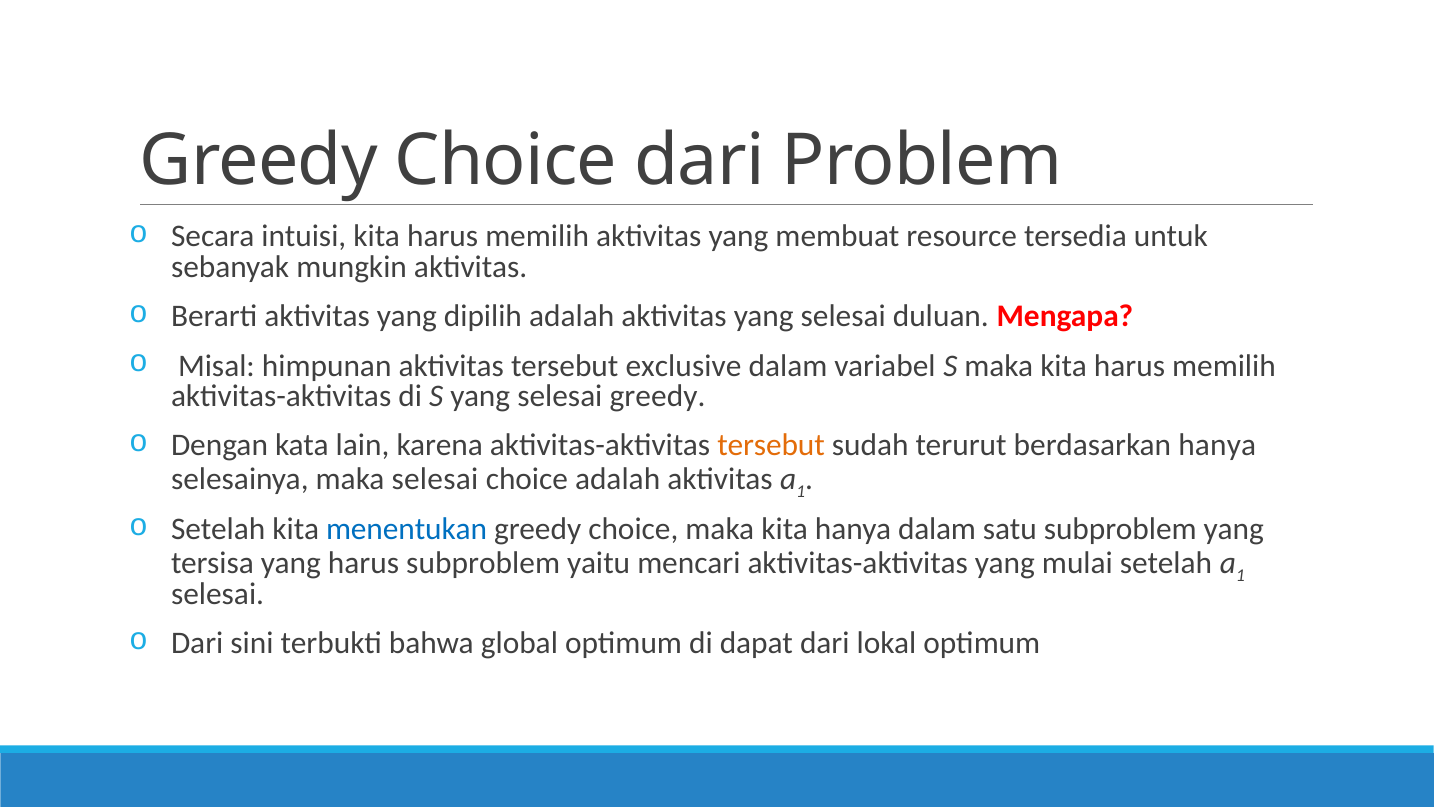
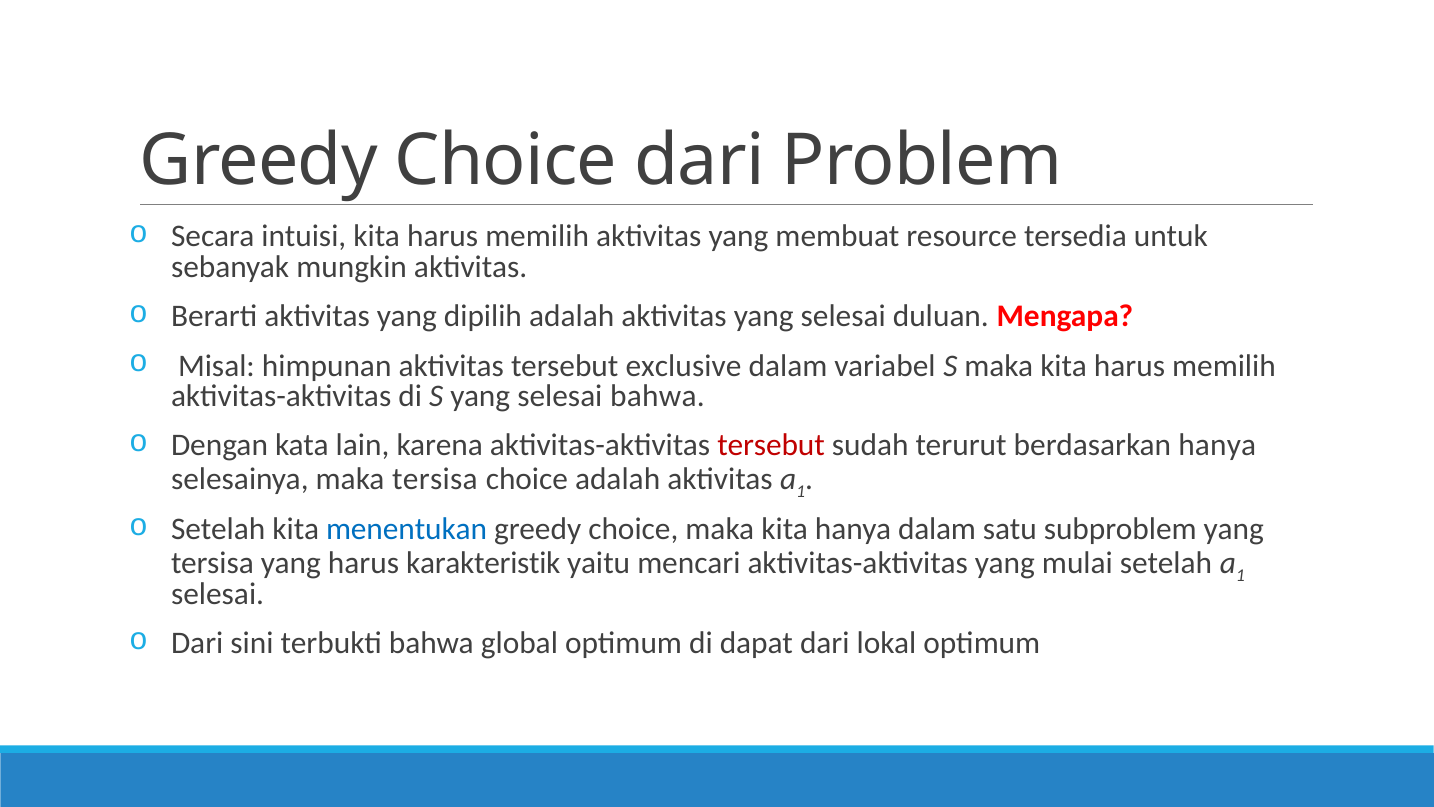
selesai greedy: greedy -> bahwa
tersebut at (771, 445) colour: orange -> red
maka selesai: selesai -> tersisa
harus subproblem: subproblem -> karakteristik
